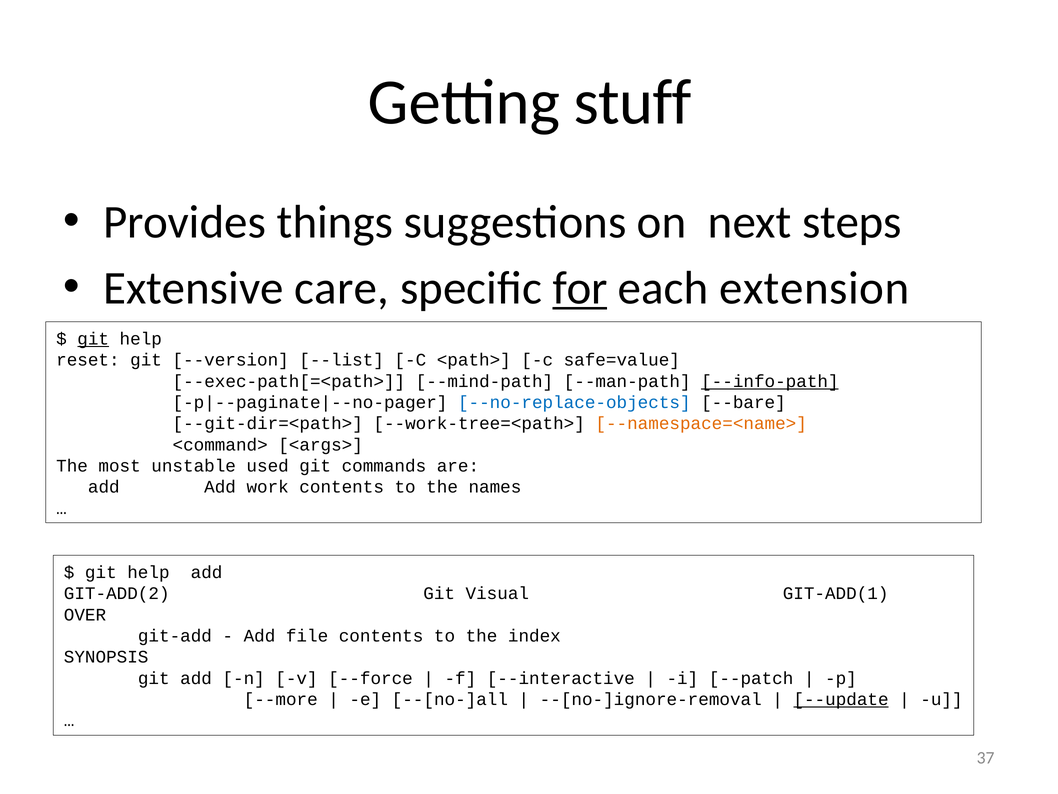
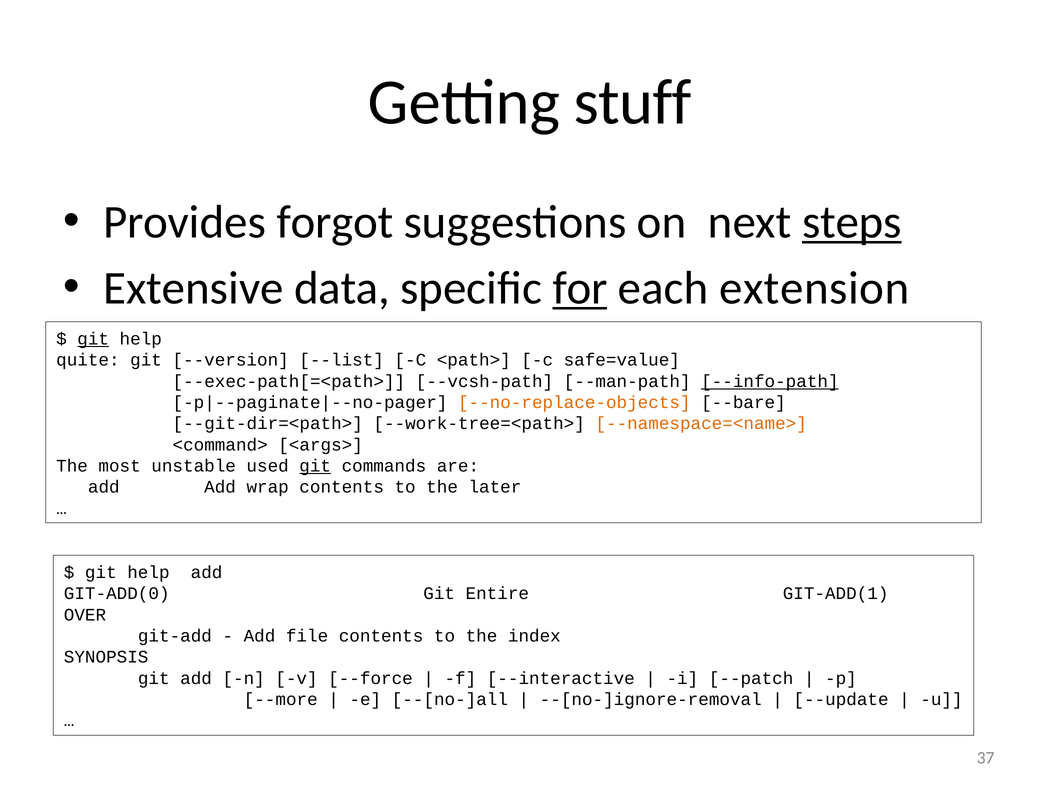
things: things -> forgot
steps underline: none -> present
care: care -> data
reset: reset -> quite
--mind-path: --mind-path -> --vcsh-path
--no-replace-objects colour: blue -> orange
git at (315, 466) underline: none -> present
work: work -> wrap
names: names -> later
GIT-ADD(2: GIT-ADD(2 -> GIT-ADD(0
Visual: Visual -> Entire
--update underline: present -> none
